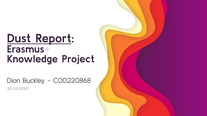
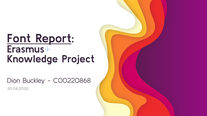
Dust: Dust -> Font
